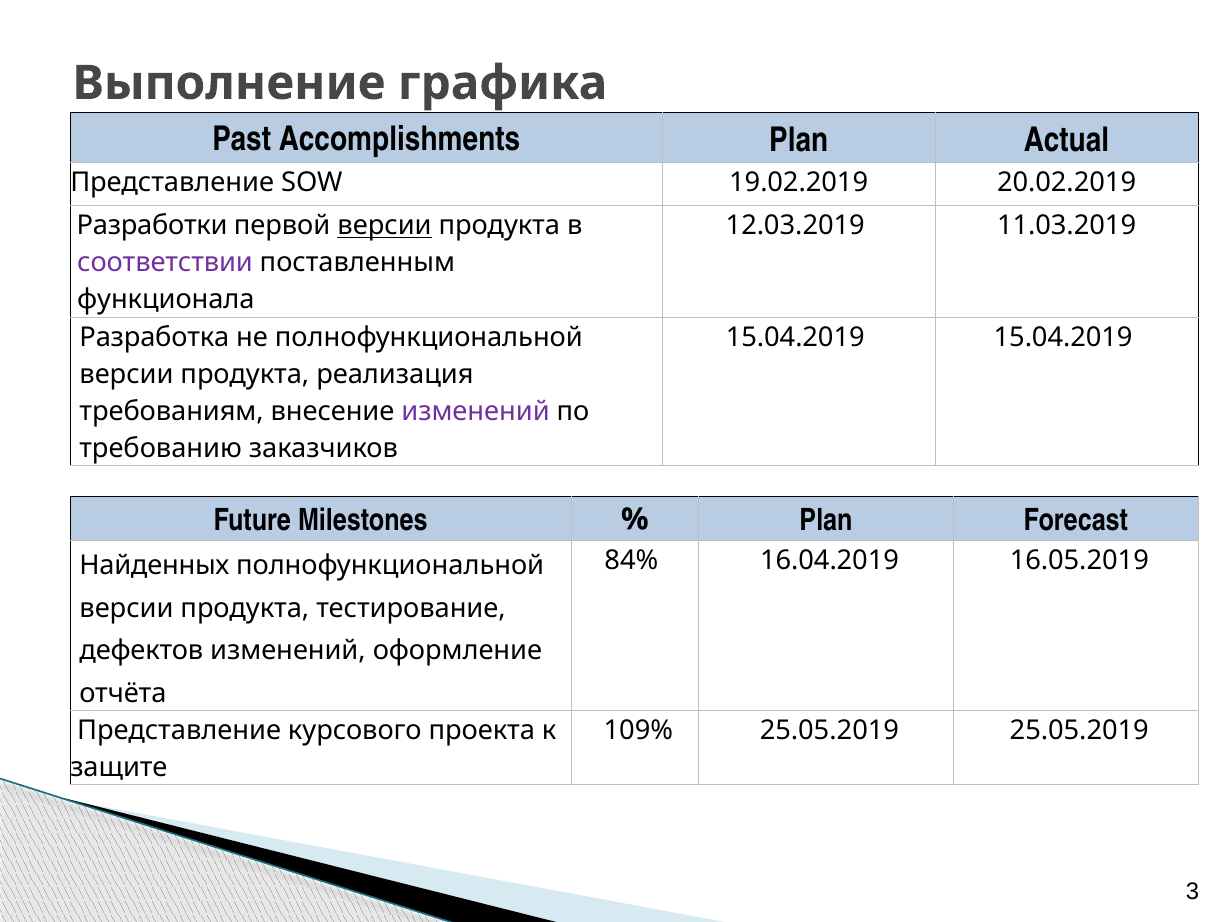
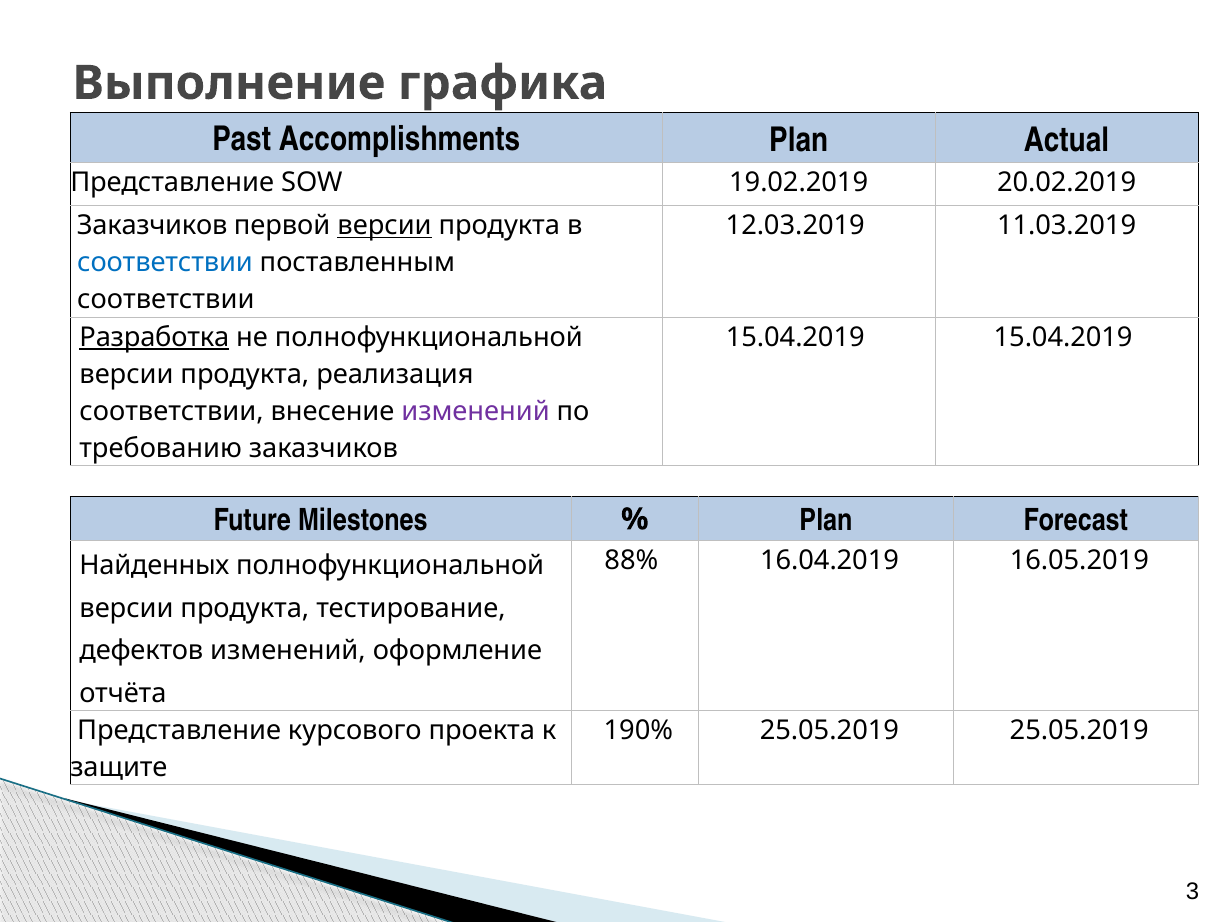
Разработки at (152, 226): Разработки -> Заказчиков
соответствии at (165, 263) colour: purple -> blue
функционала at (166, 300): функционала -> соответствии
Разработка underline: none -> present
требованиям at (172, 411): требованиям -> соответствии
84%: 84% -> 88%
109%: 109% -> 190%
